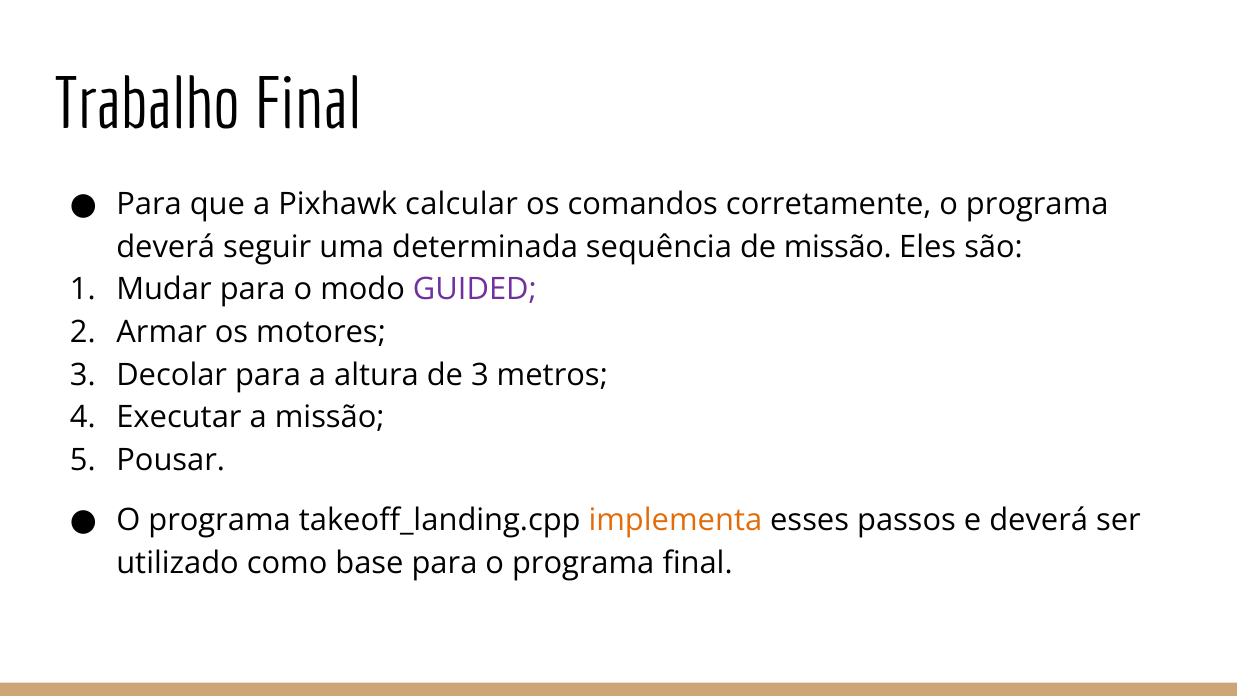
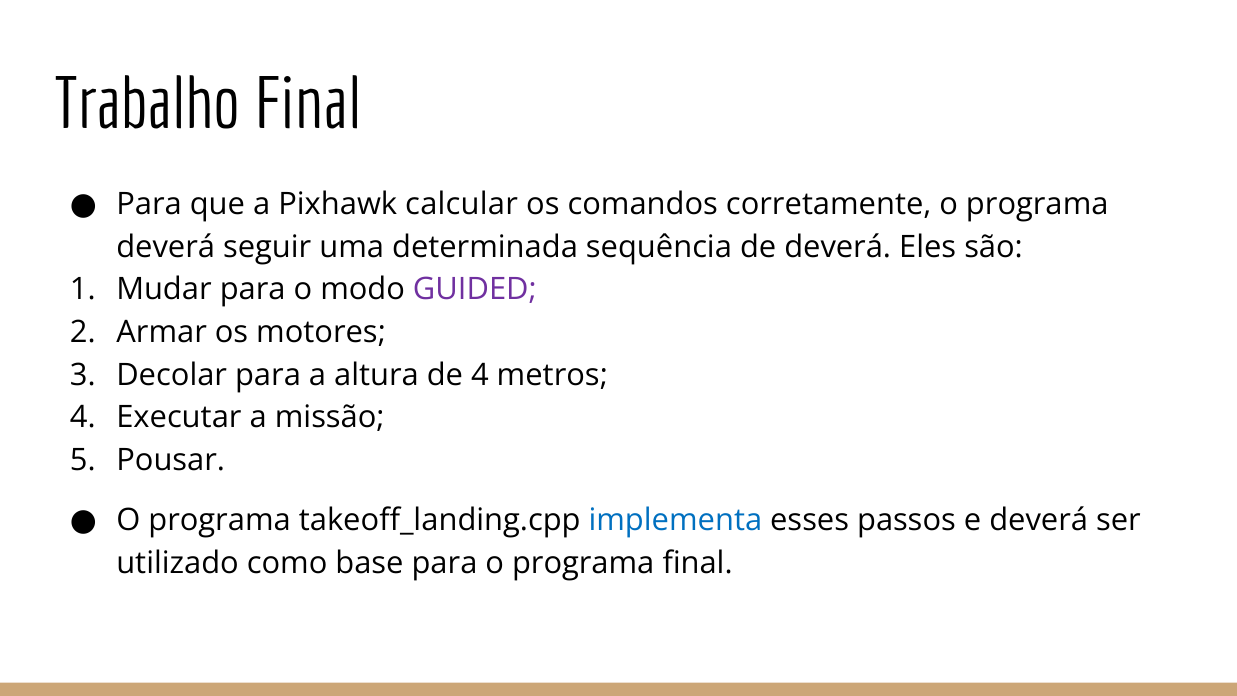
de missão: missão -> deverá
de 3: 3 -> 4
implementa colour: orange -> blue
